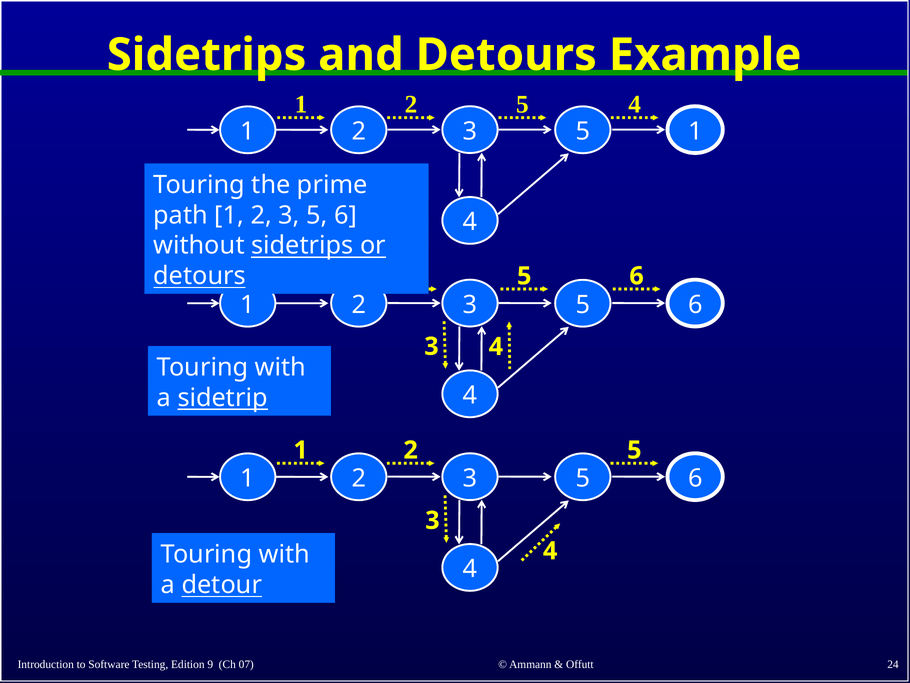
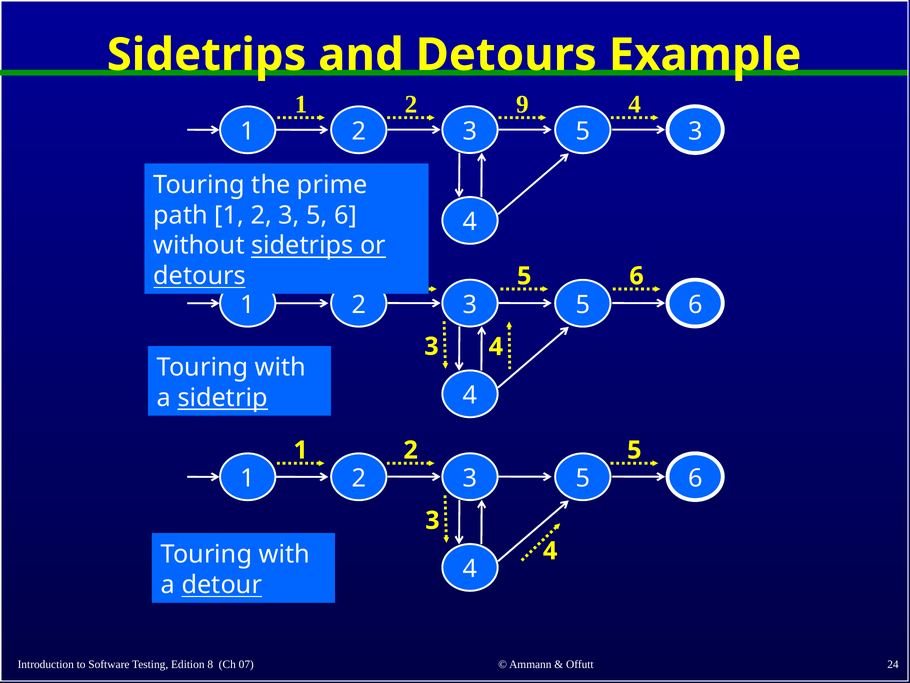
5 at (522, 105): 5 -> 9
1 at (695, 131): 1 -> 3
9: 9 -> 8
